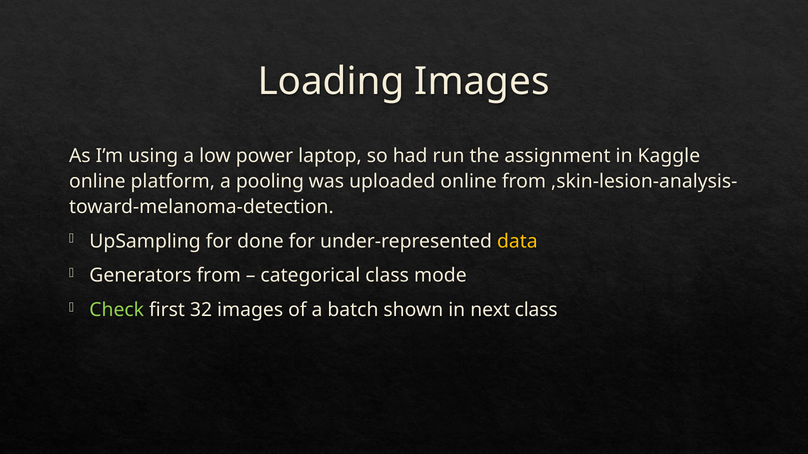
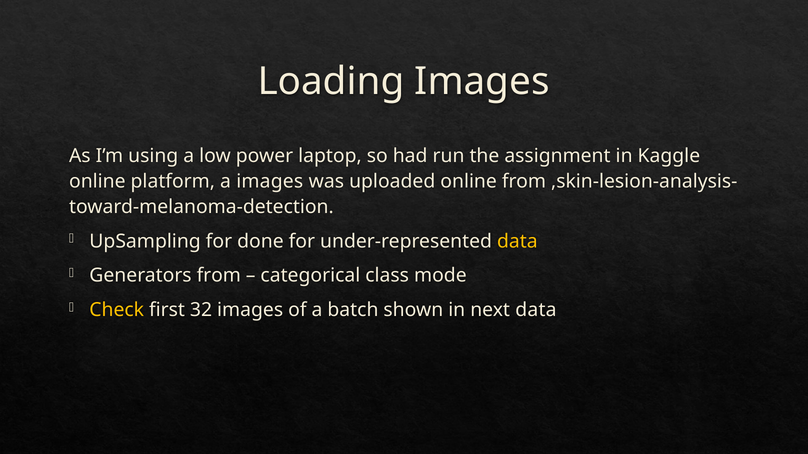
a pooling: pooling -> images
Check colour: light green -> yellow
next class: class -> data
